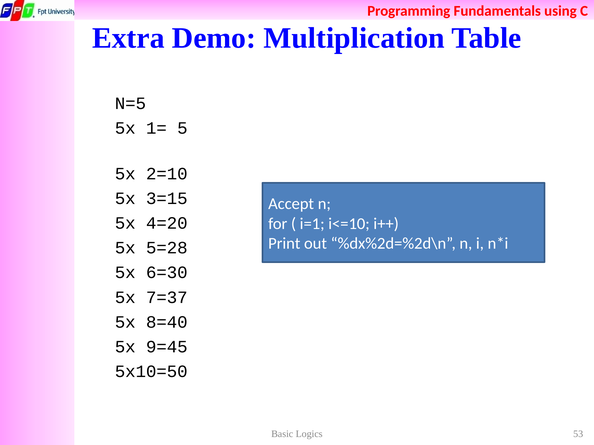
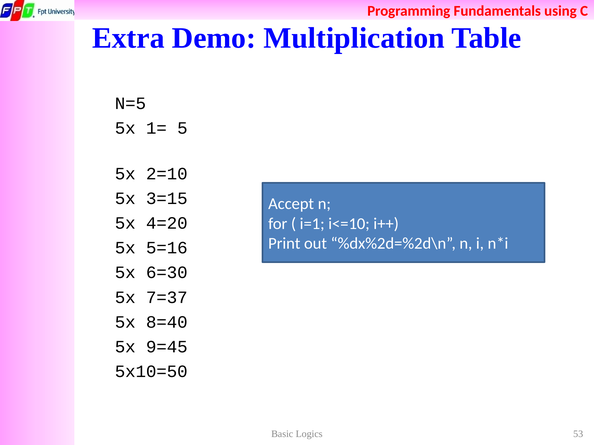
5=28: 5=28 -> 5=16
